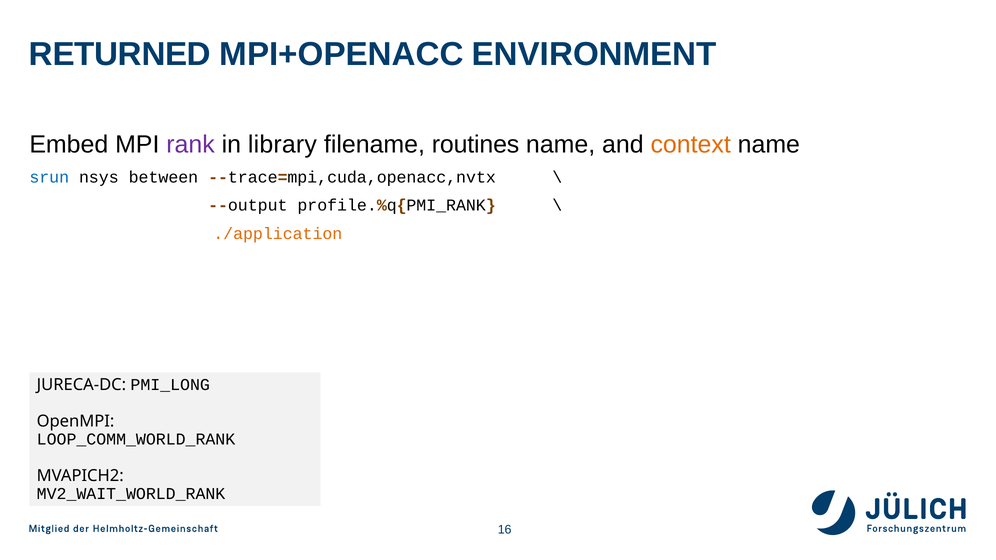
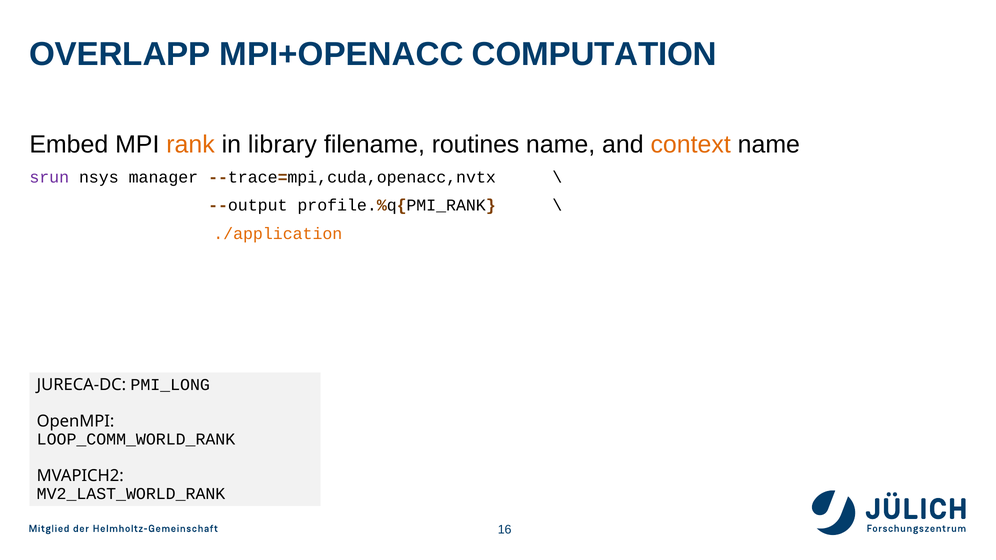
RETURNED: RETURNED -> OVERLAPP
ENVIRONMENT: ENVIRONMENT -> COMPUTATION
rank colour: purple -> orange
srun colour: blue -> purple
between: between -> manager
MV2_WAIT_WORLD_RANK: MV2_WAIT_WORLD_RANK -> MV2_LAST_WORLD_RANK
